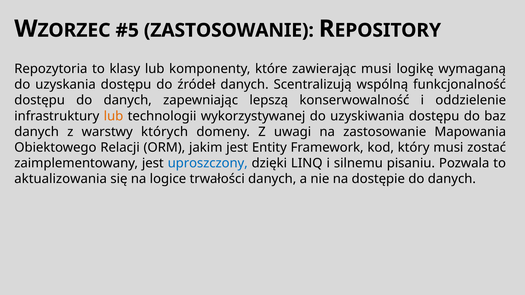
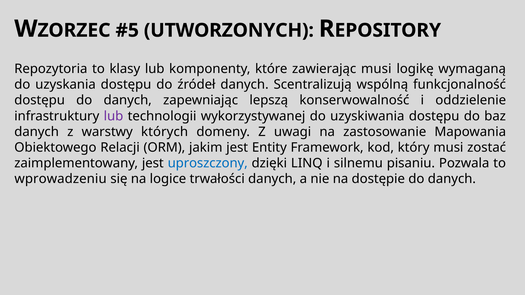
ZASTOSOWANIE at (229, 30): ZASTOSOWANIE -> UTWORZONYCH
lub at (114, 116) colour: orange -> purple
aktualizowania: aktualizowania -> wprowadzeniu
